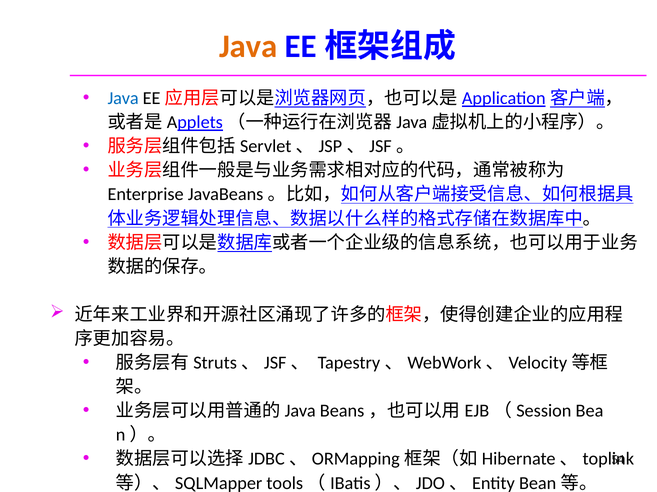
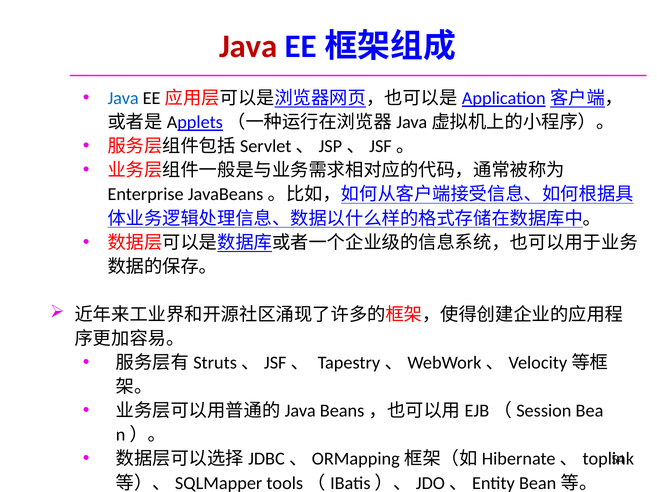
Java at (248, 47) colour: orange -> red
